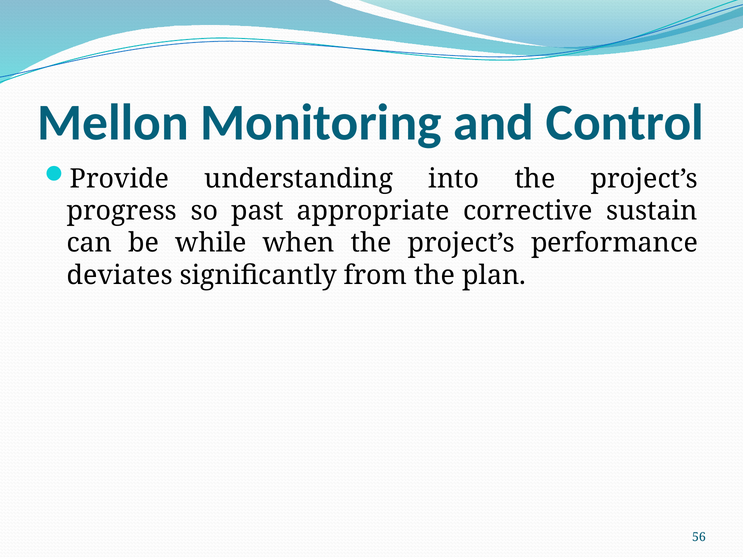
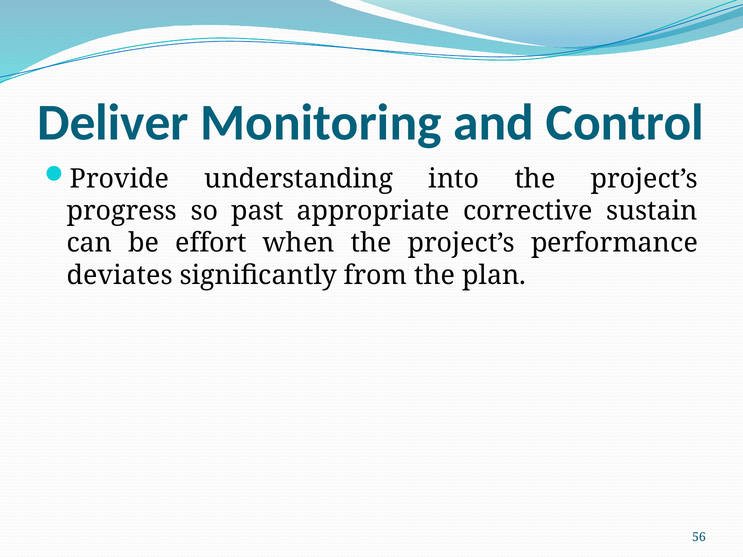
Mellon: Mellon -> Deliver
while: while -> effort
